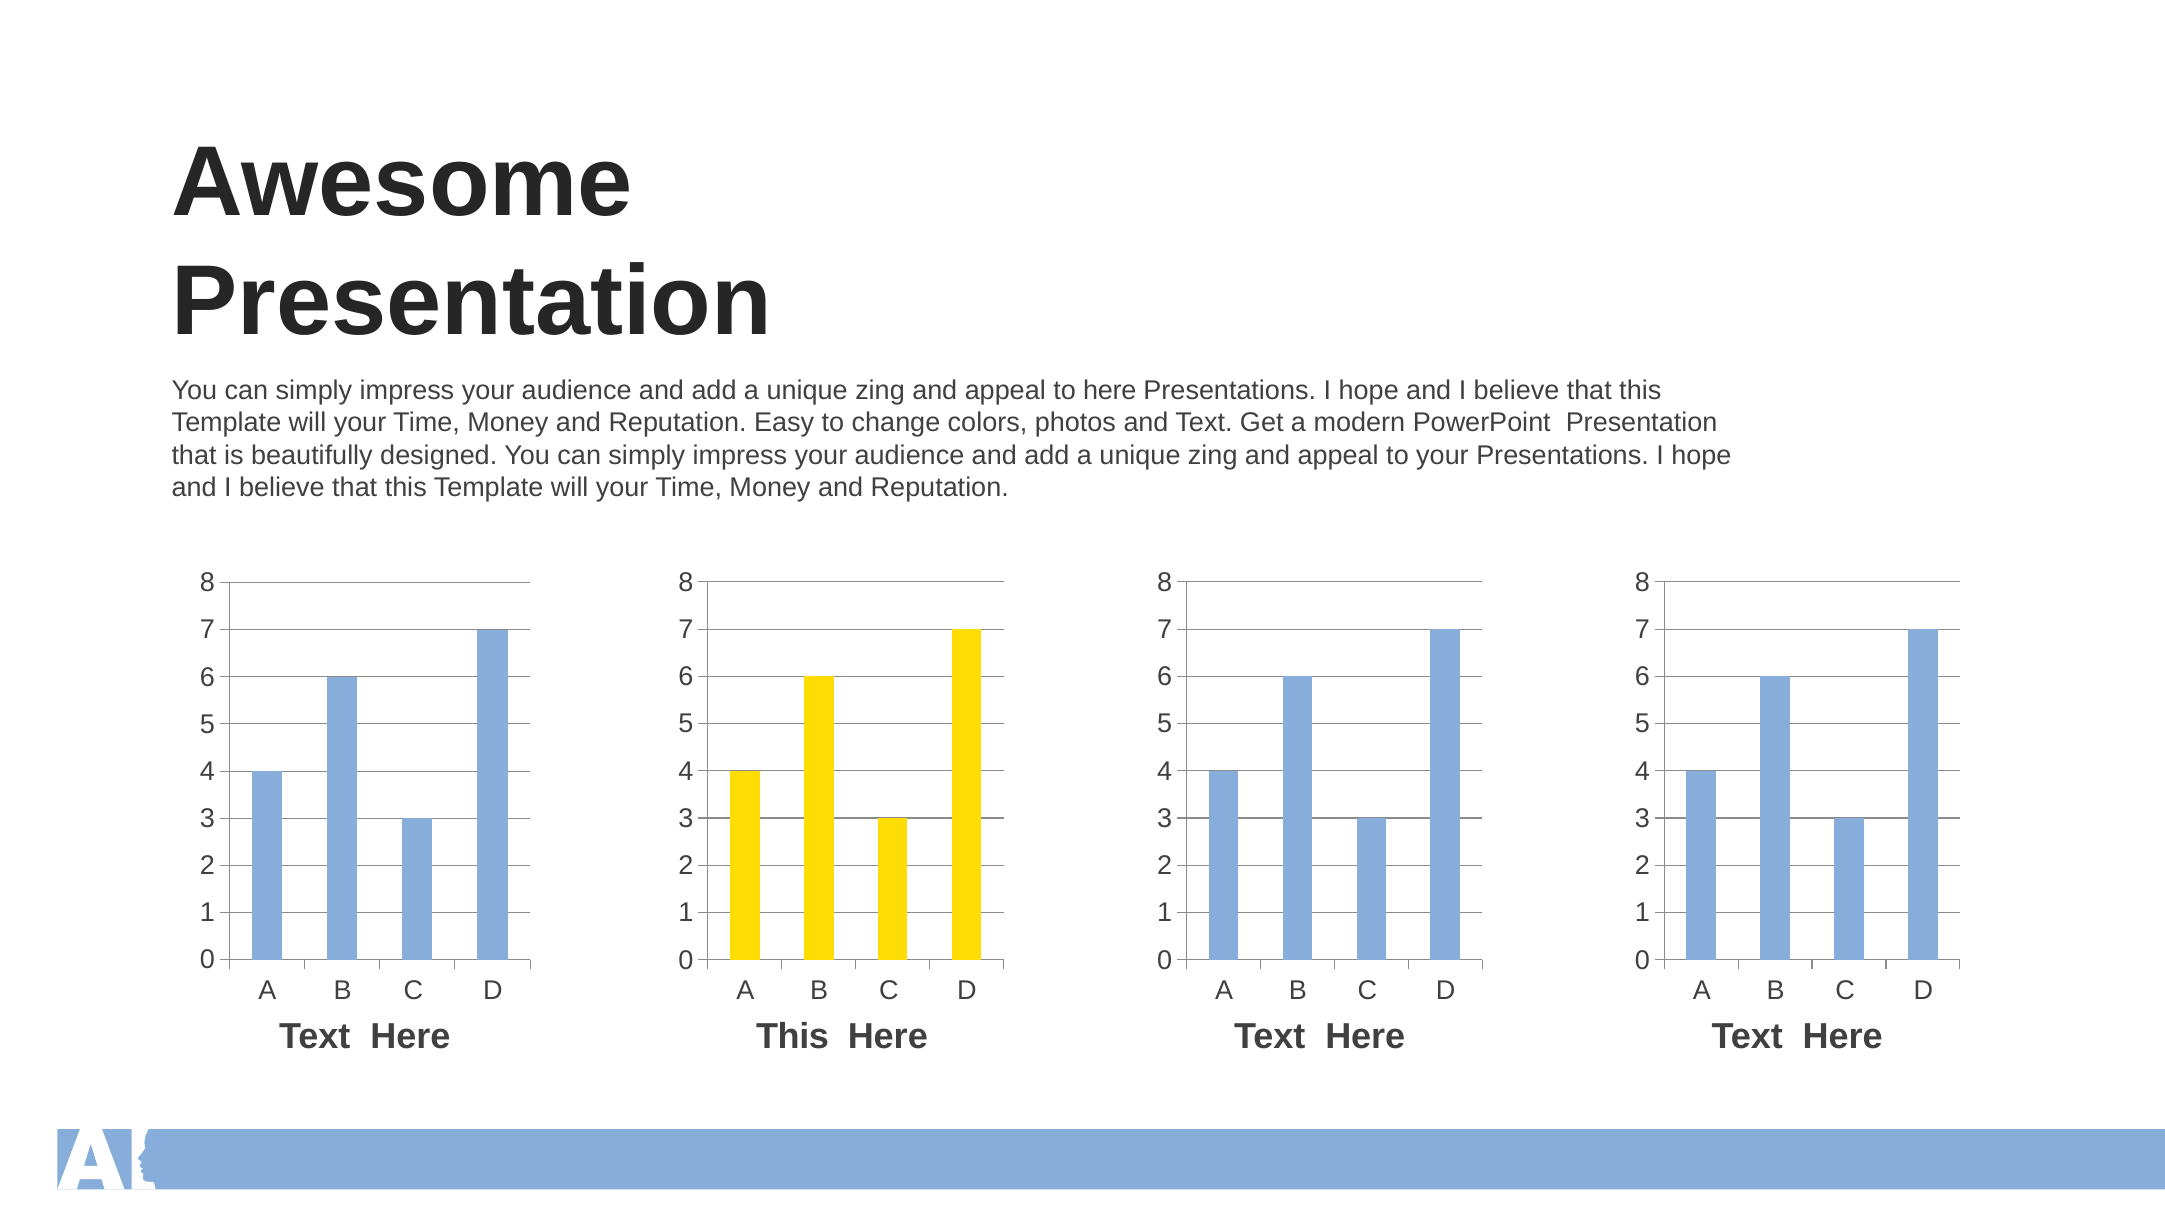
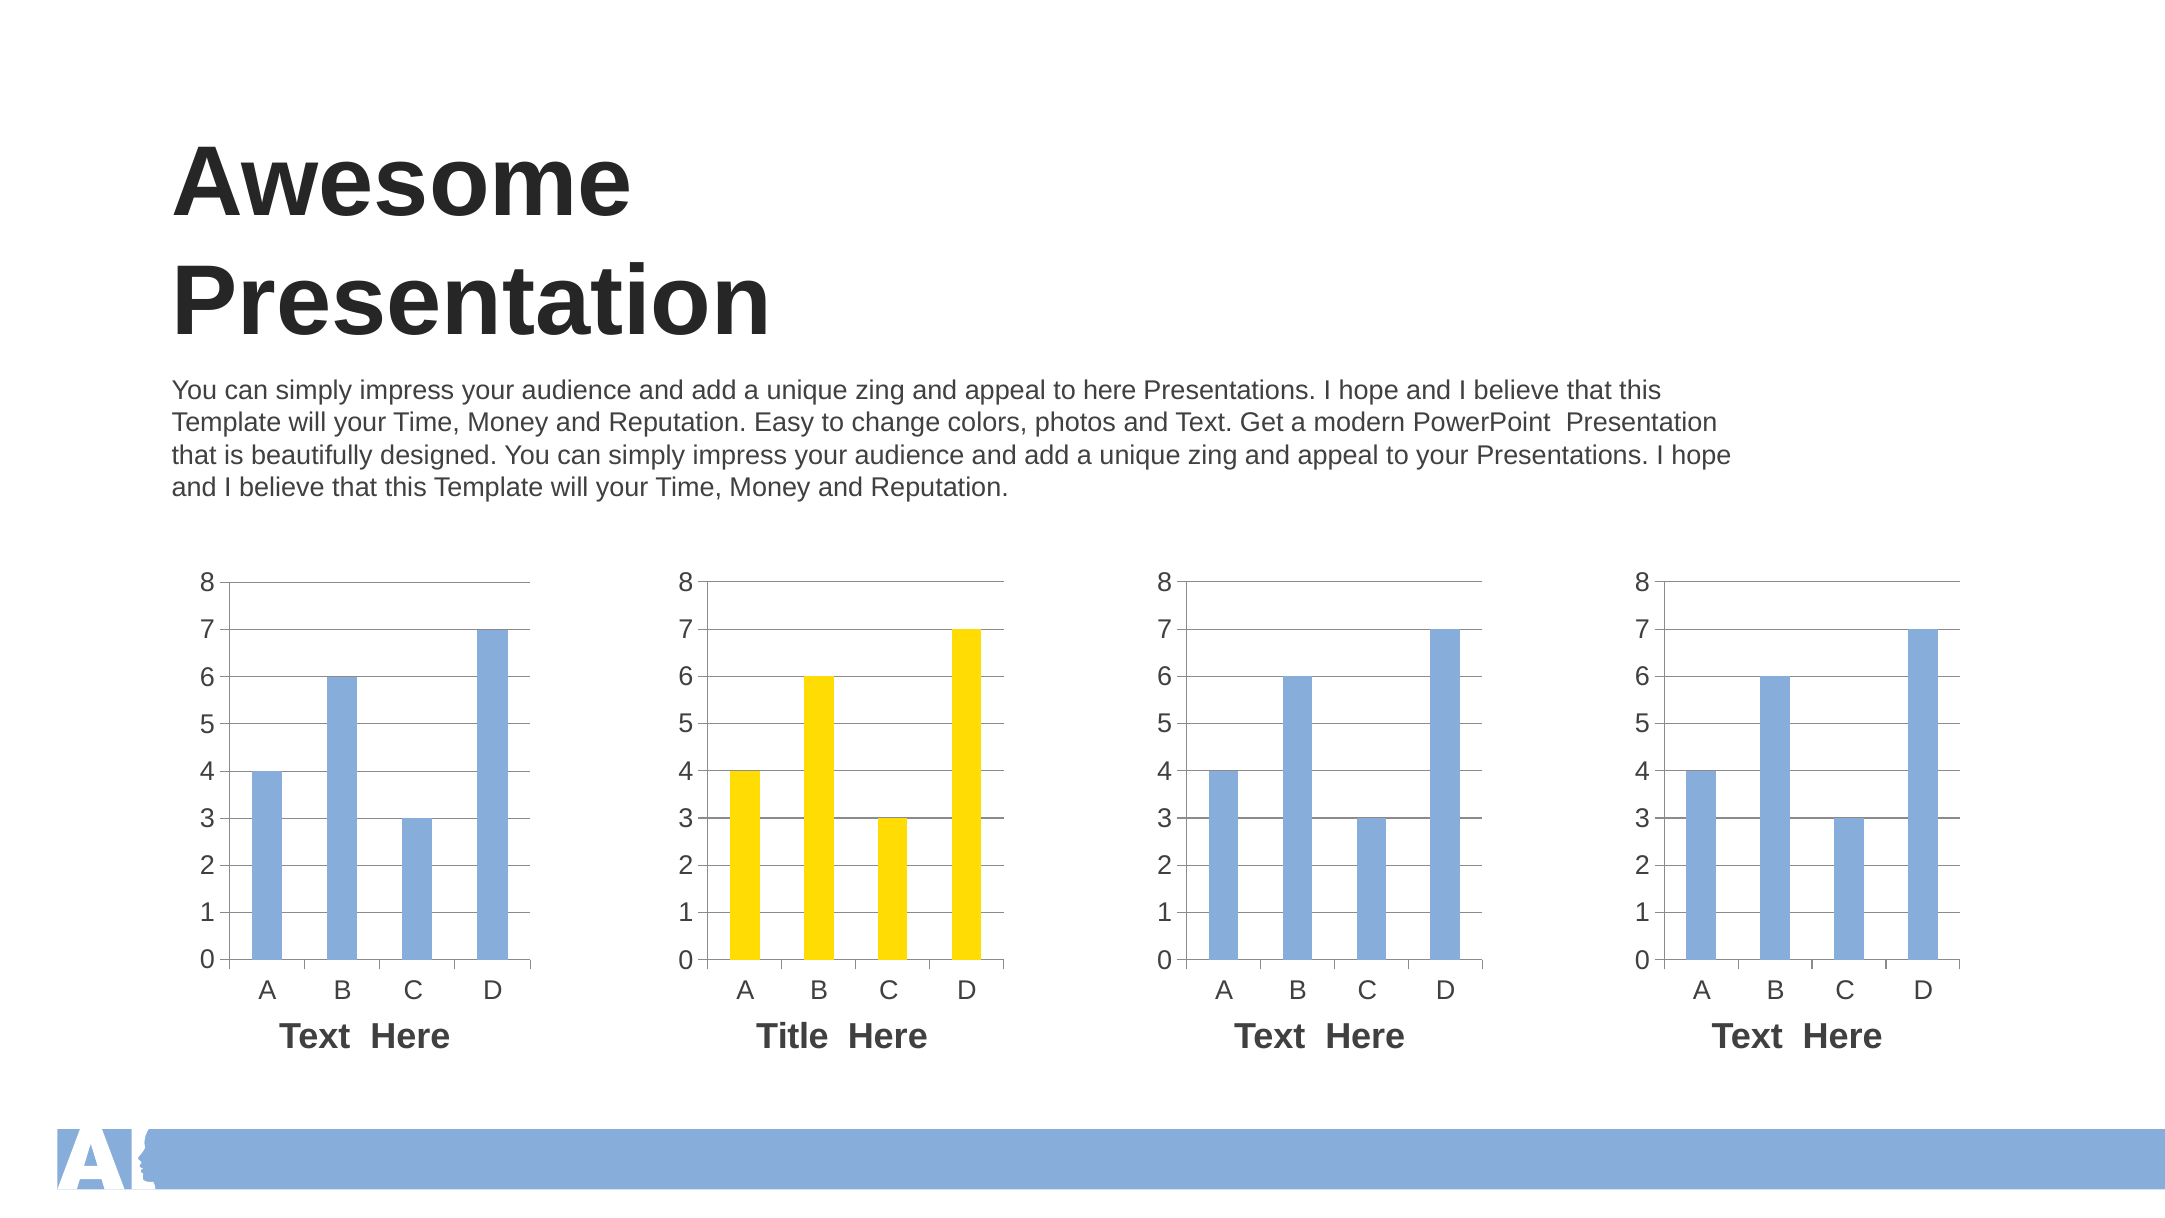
Here This: This -> Title
